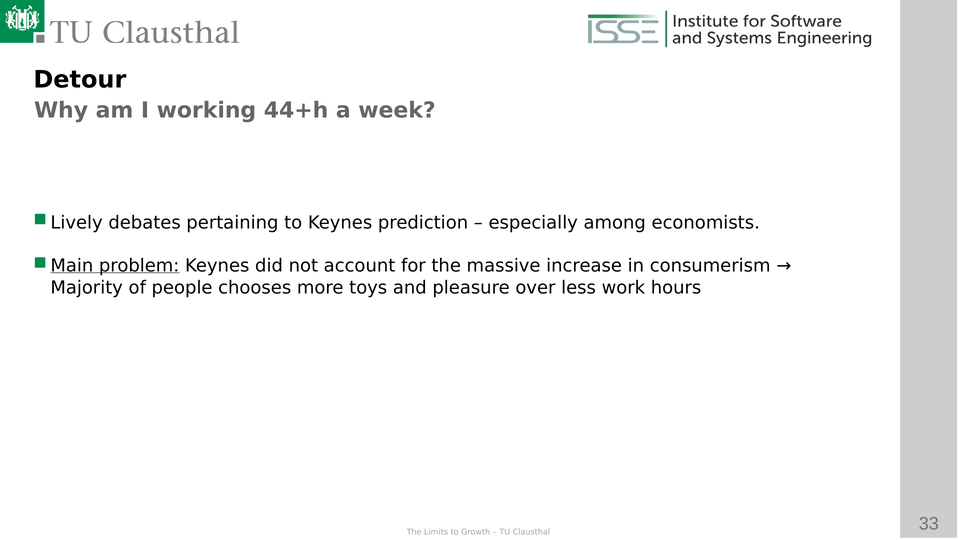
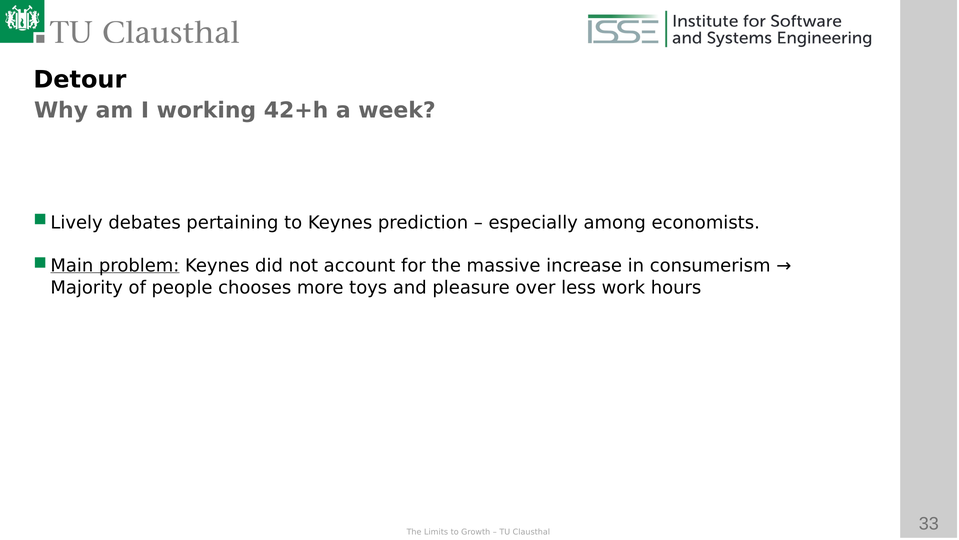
44+h: 44+h -> 42+h
